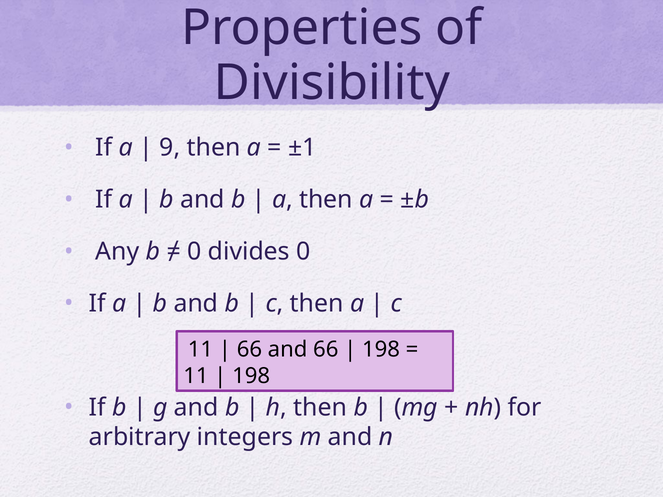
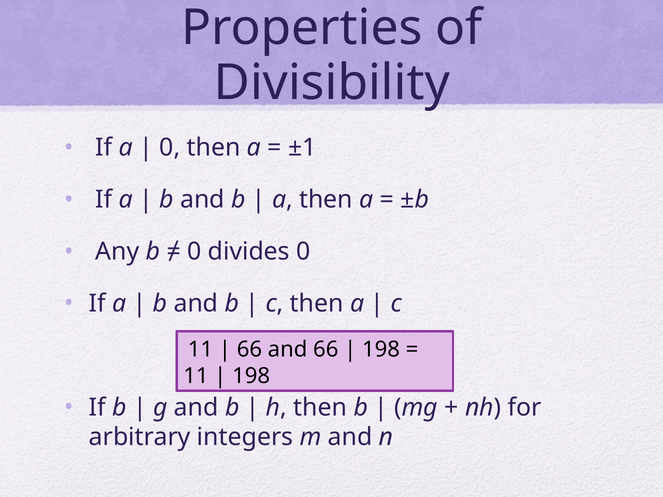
9 at (170, 148): 9 -> 0
